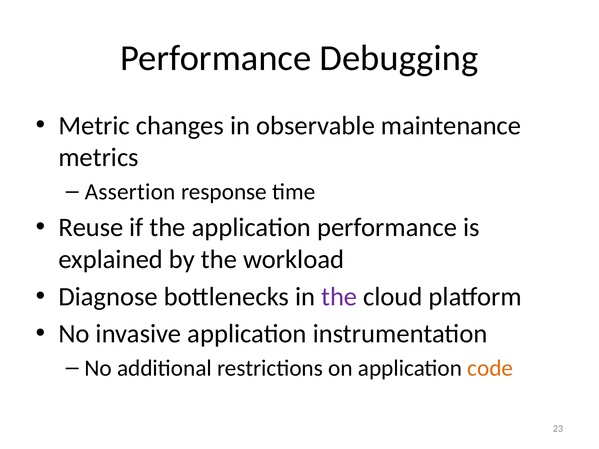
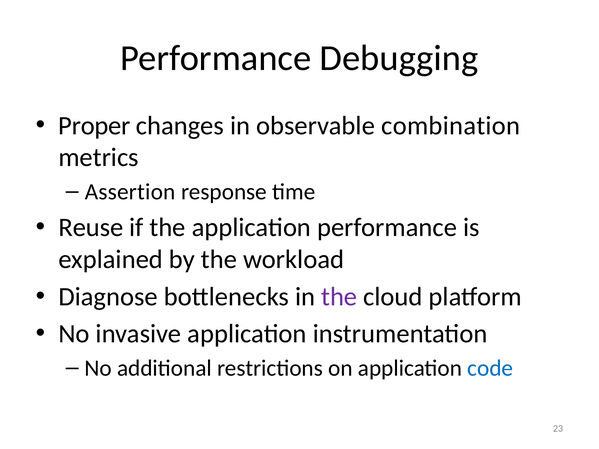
Metric: Metric -> Proper
maintenance: maintenance -> combination
code colour: orange -> blue
